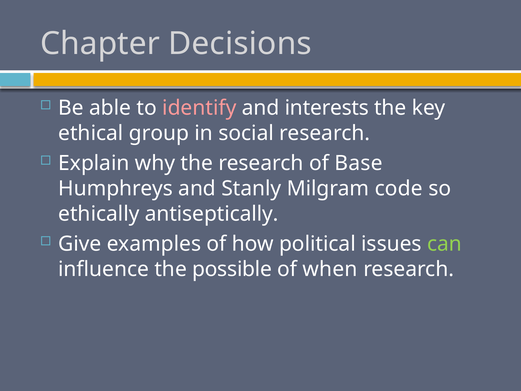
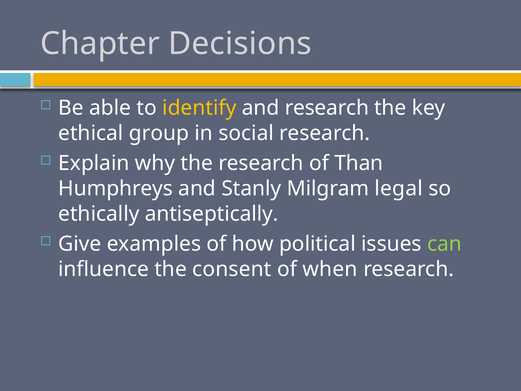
identify colour: pink -> yellow
and interests: interests -> research
Base: Base -> Than
code: code -> legal
possible: possible -> consent
